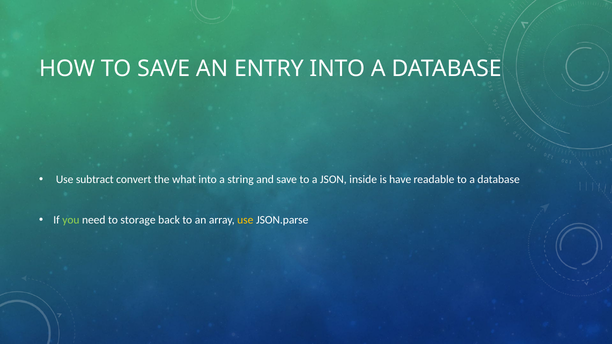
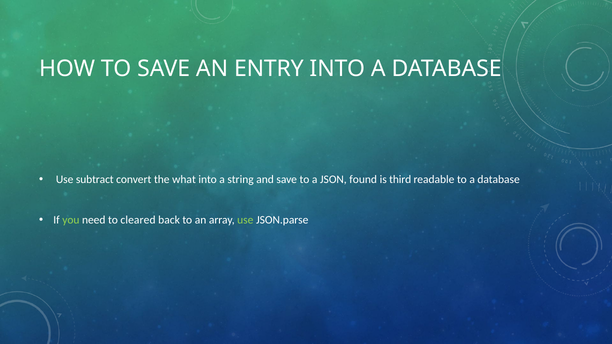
inside: inside -> found
have: have -> third
storage: storage -> cleared
use at (245, 220) colour: yellow -> light green
